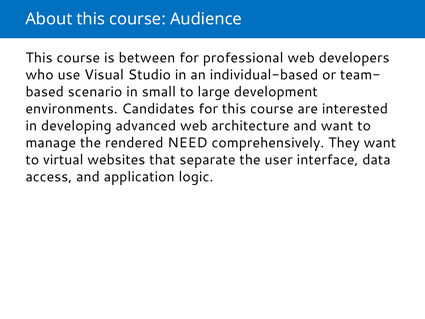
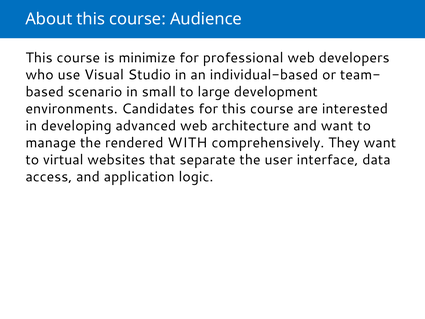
between: between -> minimize
NEED: NEED -> WITH
